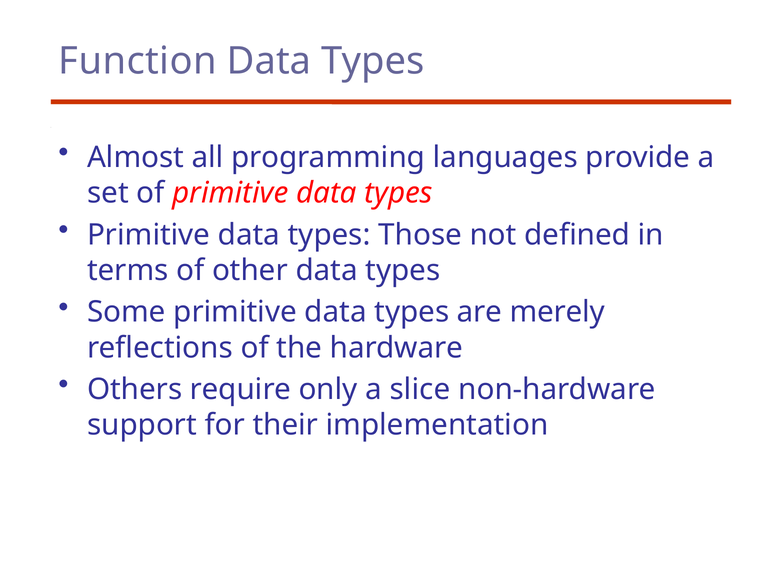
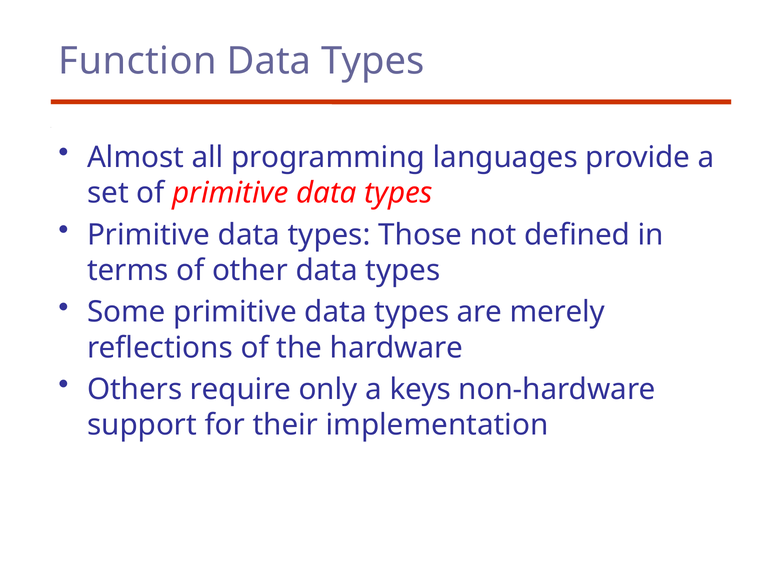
slice: slice -> keys
